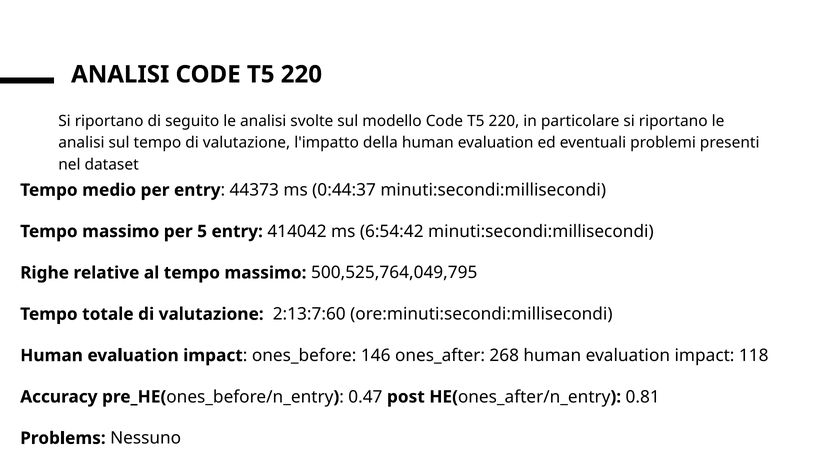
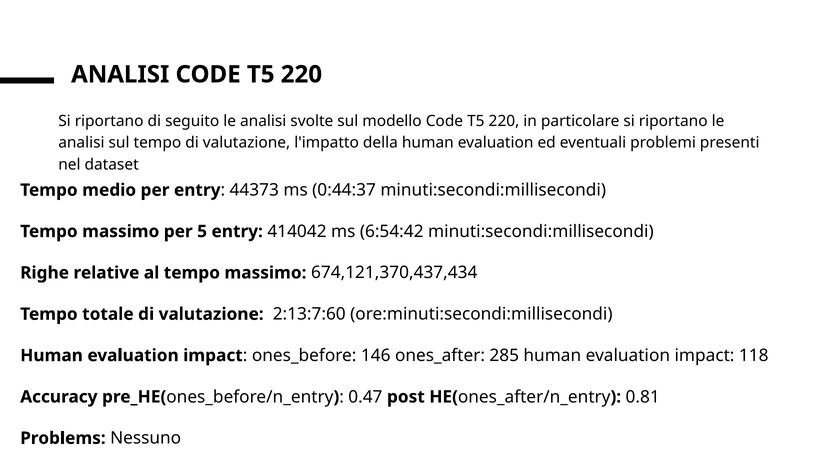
500,525,764,049,795: 500,525,764,049,795 -> 674,121,370,437,434
268: 268 -> 285
